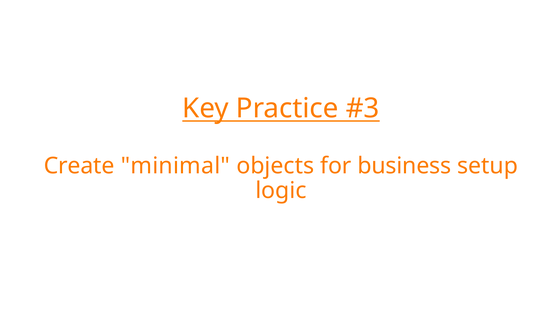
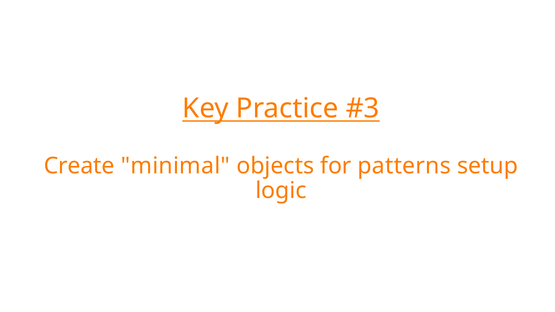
business: business -> patterns
